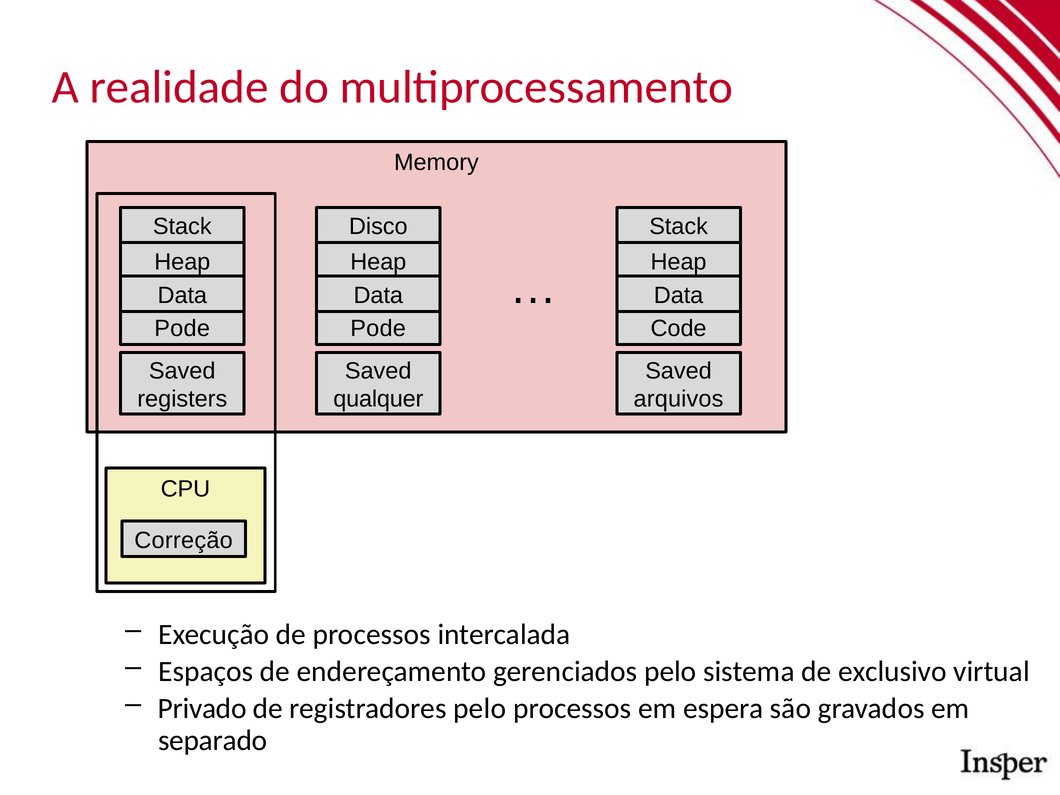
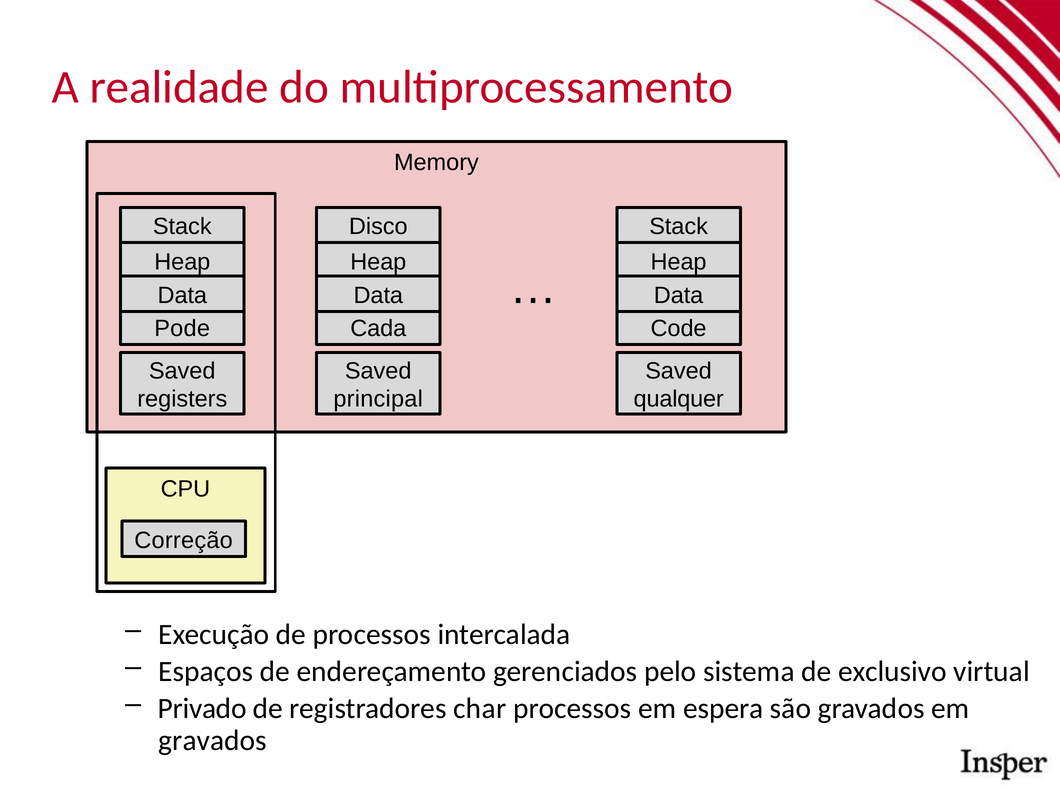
Pode at (378, 328): Pode -> Cada
qualquer: qualquer -> principal
arquivos: arquivos -> qualquer
registradores pelo: pelo -> char
separado at (213, 740): separado -> gravados
